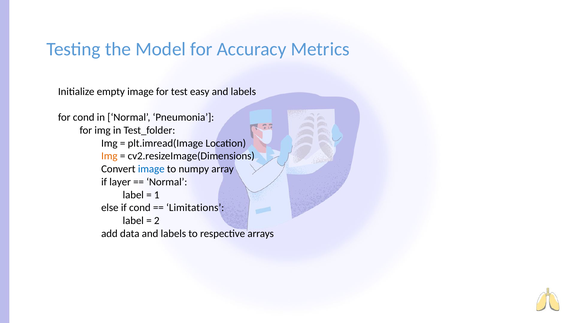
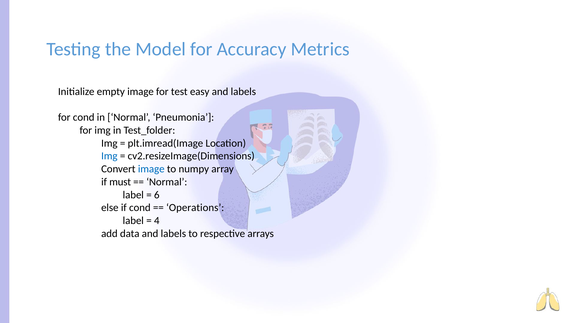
Img at (109, 156) colour: orange -> blue
layer: layer -> must
1: 1 -> 6
Limitations: Limitations -> Operations
2: 2 -> 4
